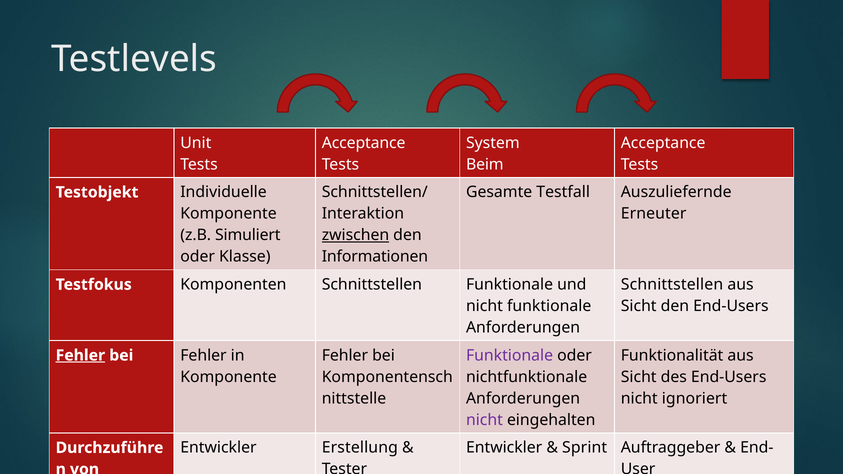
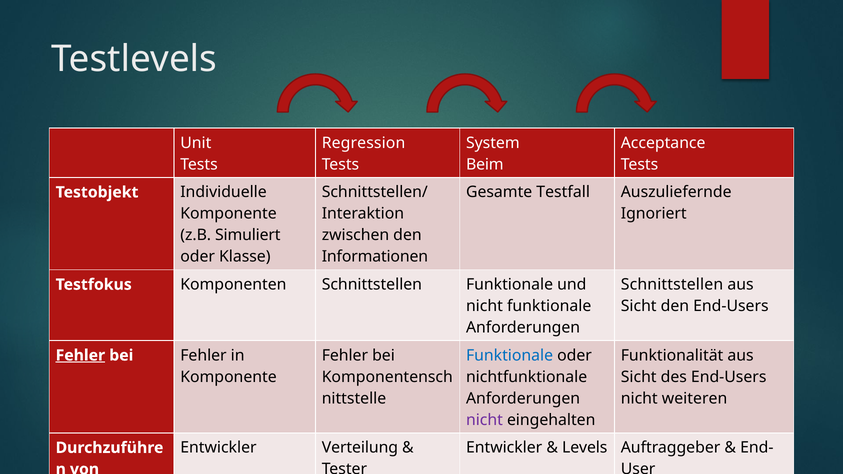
Acceptance at (364, 143): Acceptance -> Regression
Erneuter: Erneuter -> Ignoriert
zwischen underline: present -> none
Funktionale at (510, 356) colour: purple -> blue
ignoriert: ignoriert -> weiteren
Erstellung: Erstellung -> Verteilung
Sprint: Sprint -> Levels
